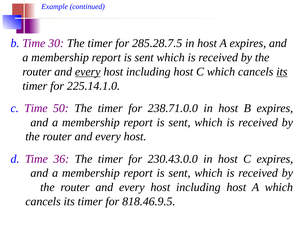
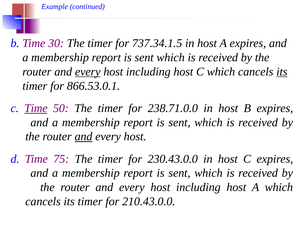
285.28.7.5: 285.28.7.5 -> 737.34.1.5
225.14.1.0: 225.14.1.0 -> 866.53.0.1
Time at (36, 108) underline: none -> present
and at (83, 137) underline: none -> present
36: 36 -> 75
818.46.9.5: 818.46.9.5 -> 210.43.0.0
